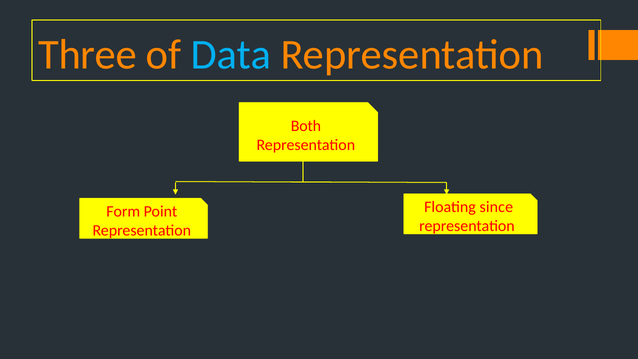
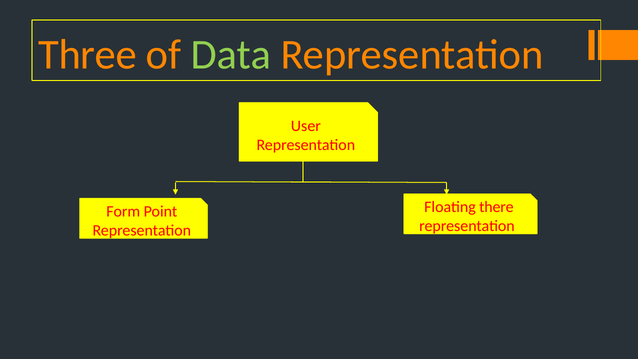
Data colour: light blue -> light green
Both: Both -> User
since: since -> there
